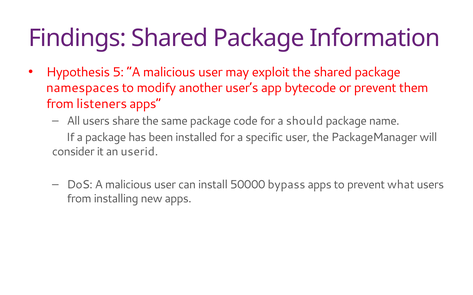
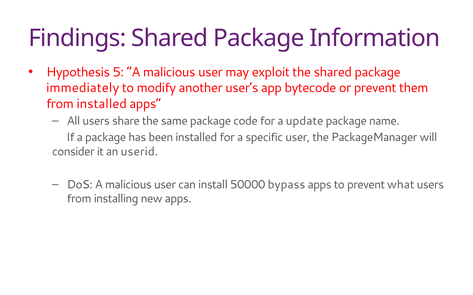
namespaces: namespaces -> immediately
from listeners: listeners -> installed
should: should -> update
